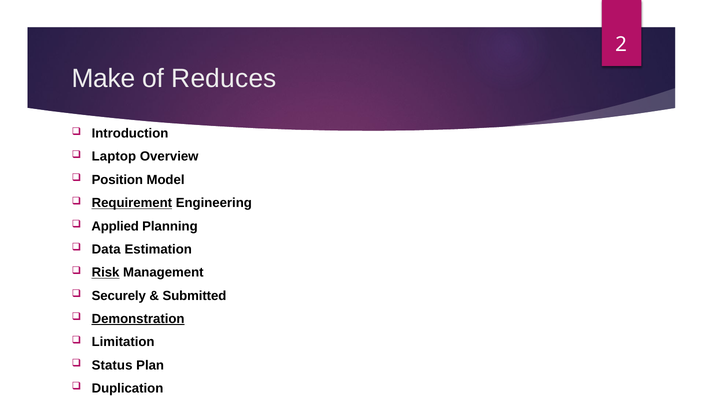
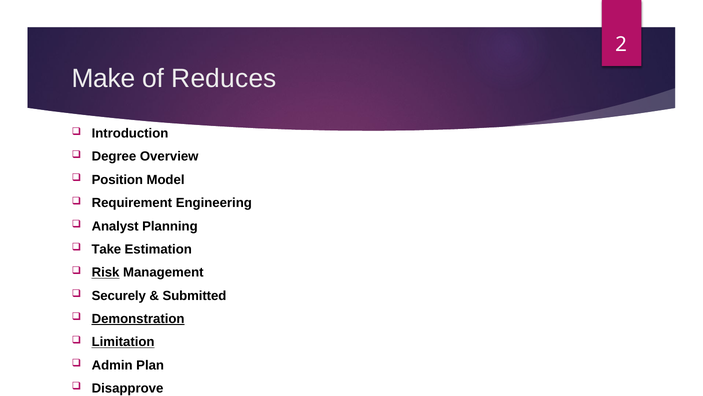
Laptop: Laptop -> Degree
Requirement underline: present -> none
Applied: Applied -> Analyst
Data: Data -> Take
Limitation underline: none -> present
Status: Status -> Admin
Duplication: Duplication -> Disapprove
